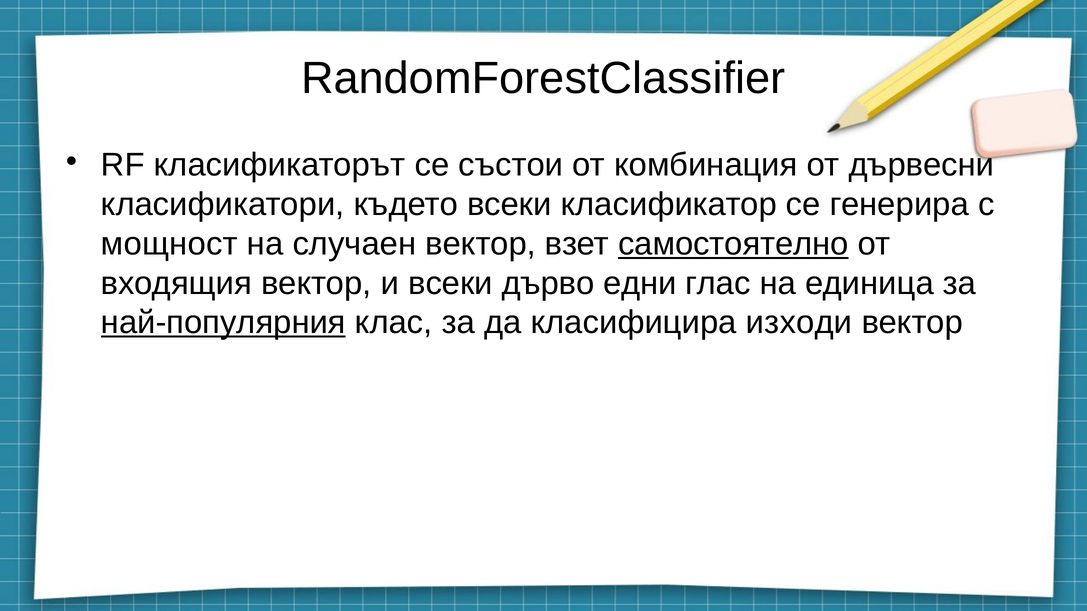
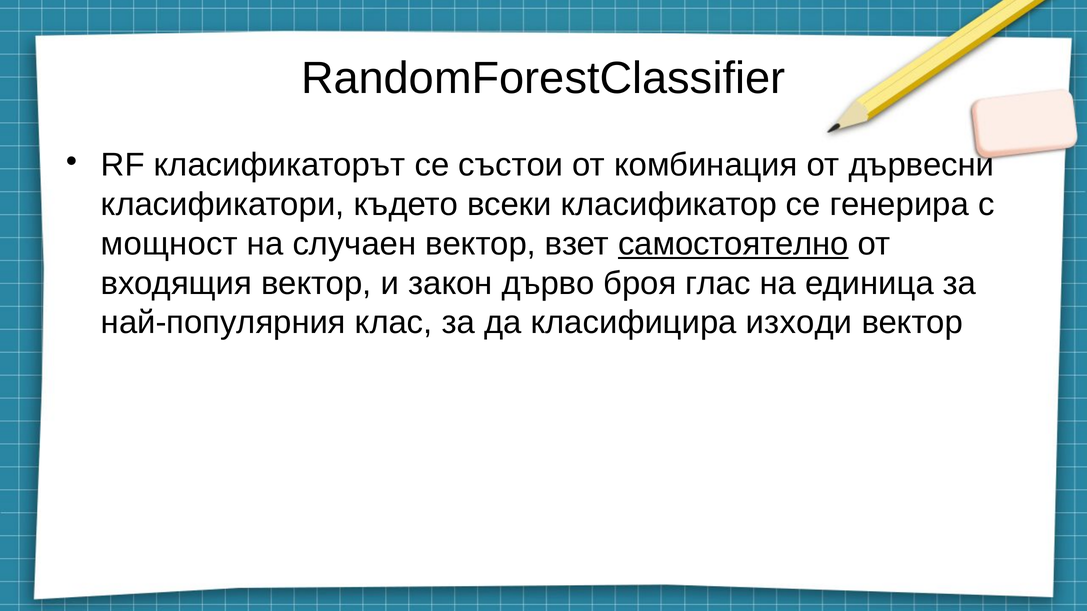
и всеки: всеки -> закон
едни: едни -> броя
най-популярния underline: present -> none
